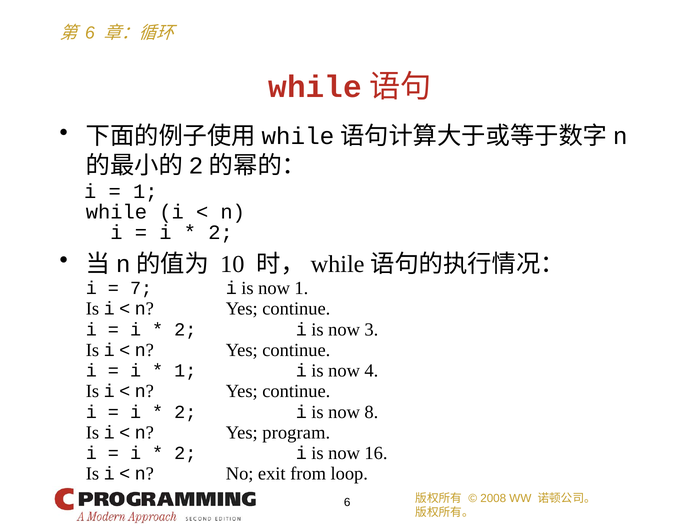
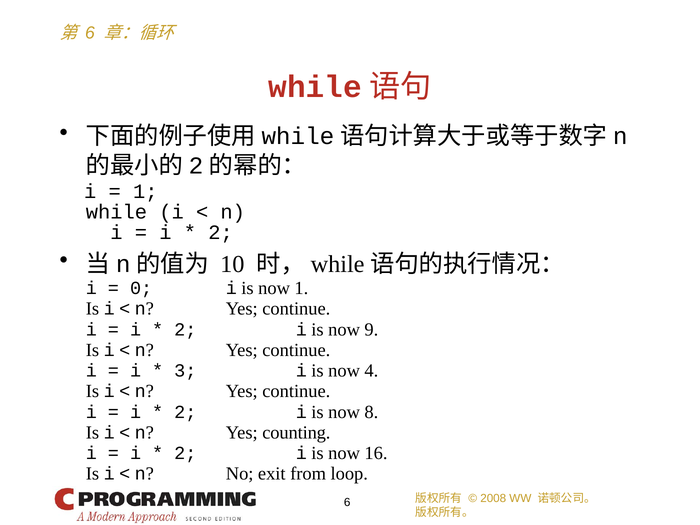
7: 7 -> 0
3: 3 -> 9
1 at (185, 371): 1 -> 3
program: program -> counting
